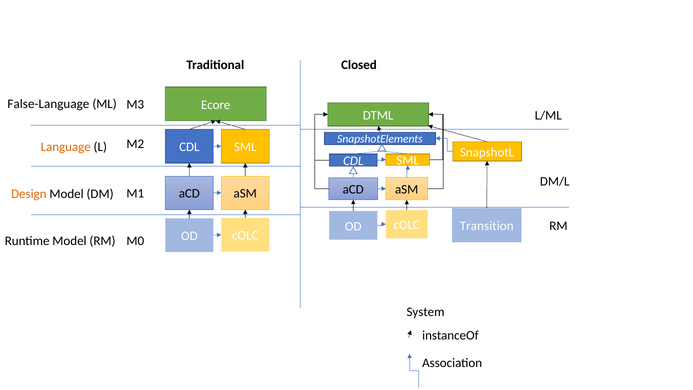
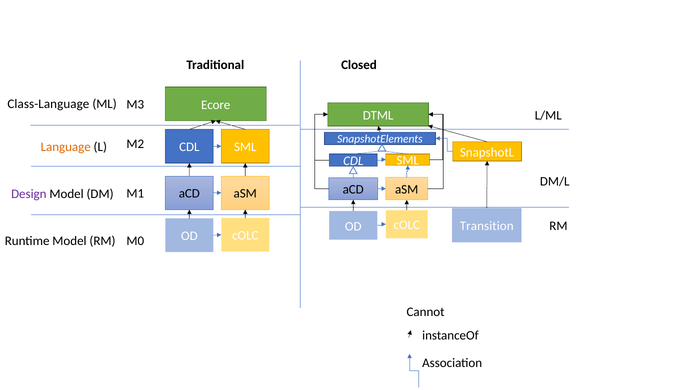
False-Language: False-Language -> Class-Language
Design colour: orange -> purple
System: System -> Cannot
